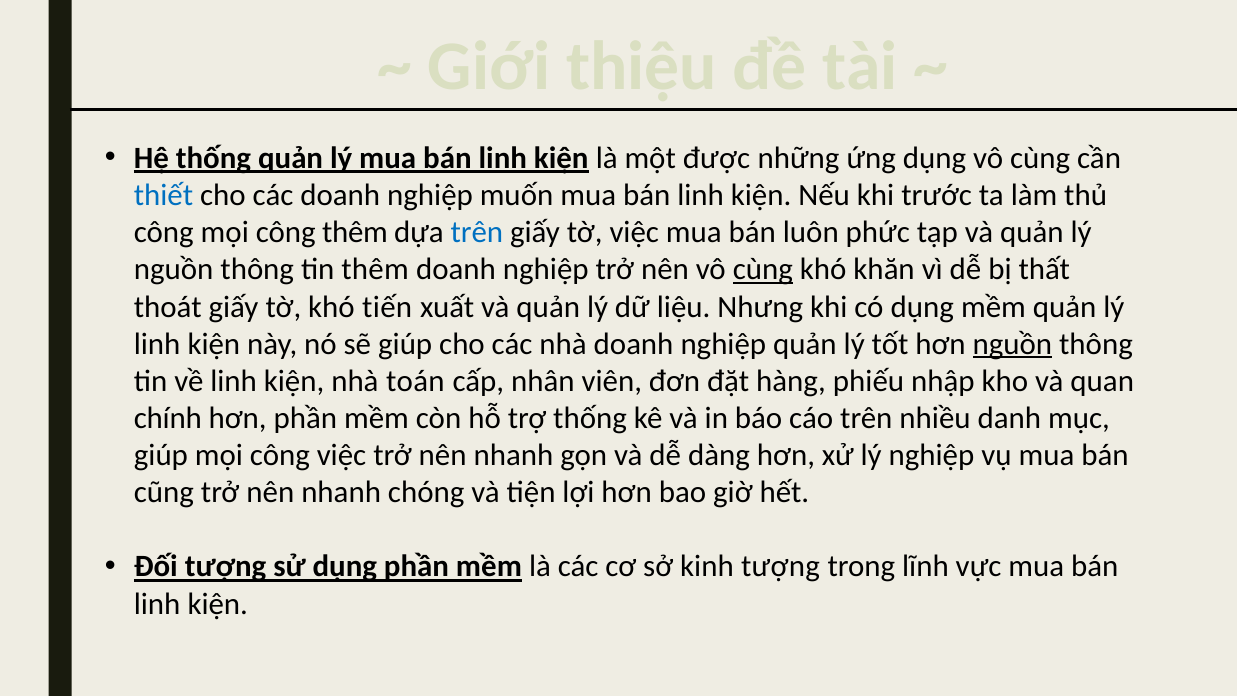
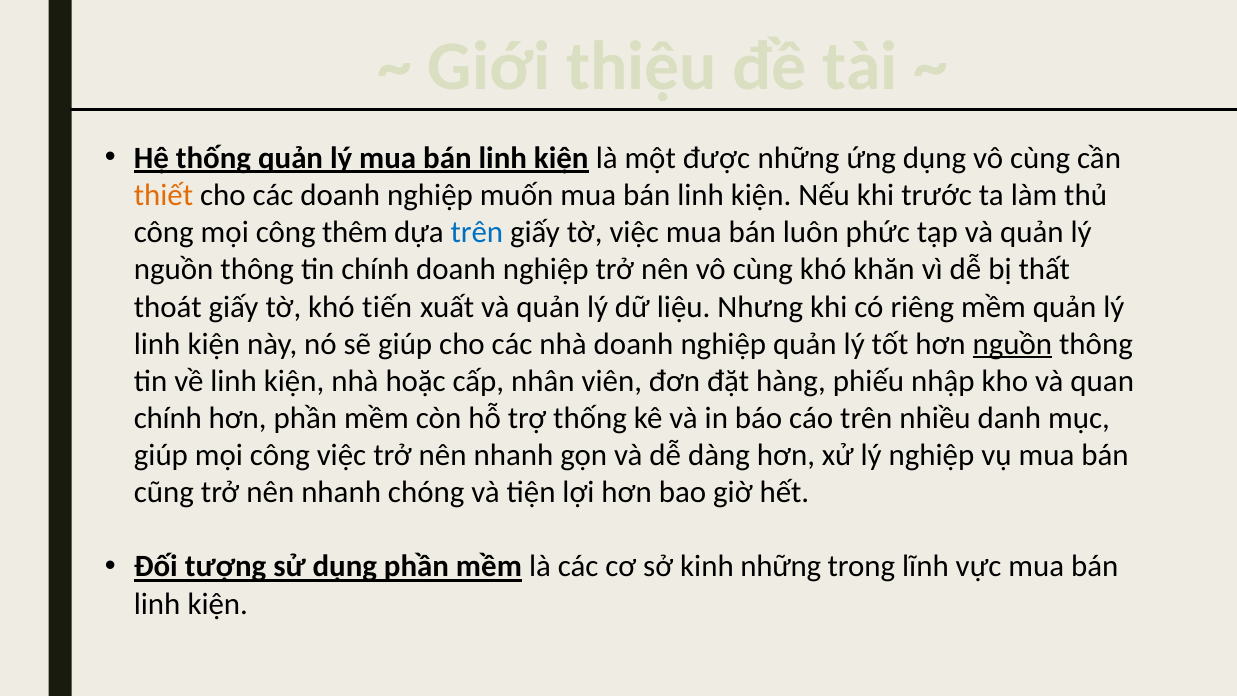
thiết colour: blue -> orange
tin thêm: thêm -> chính
cùng at (763, 270) underline: present -> none
có dụng: dụng -> riêng
toán: toán -> hoặc
kinh tượng: tượng -> những
